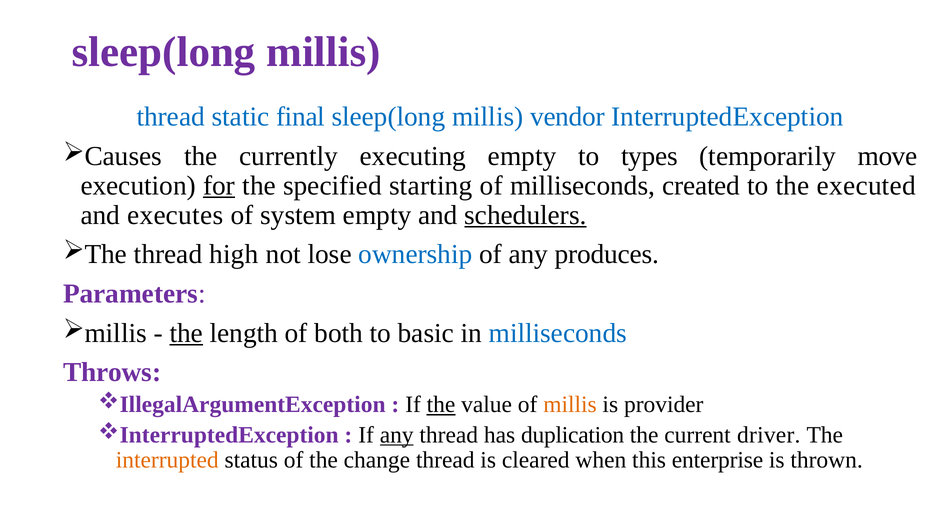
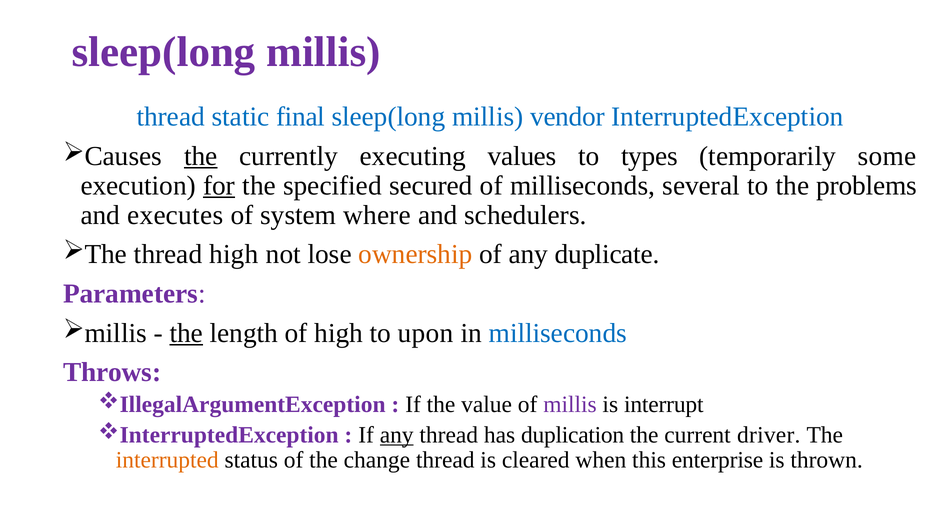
the at (201, 156) underline: none -> present
executing empty: empty -> values
move: move -> some
starting: starting -> secured
created: created -> several
executed: executed -> problems
system empty: empty -> where
schedulers underline: present -> none
ownership colour: blue -> orange
produces: produces -> duplicate
of both: both -> high
basic: basic -> upon
the at (441, 405) underline: present -> none
millis at (570, 405) colour: orange -> purple
provider: provider -> interrupt
